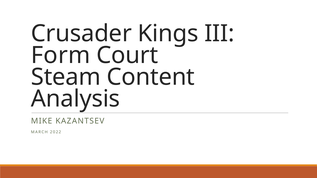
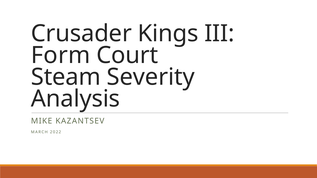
Content: Content -> Severity
